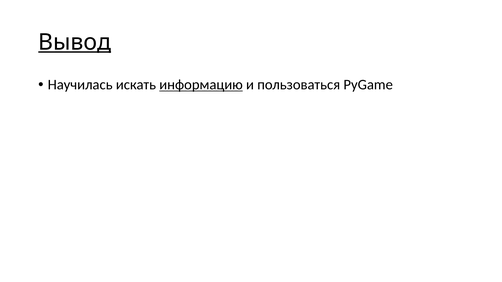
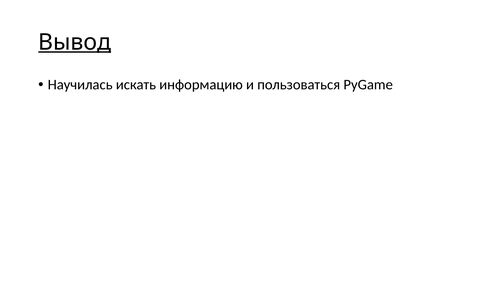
информацию underline: present -> none
